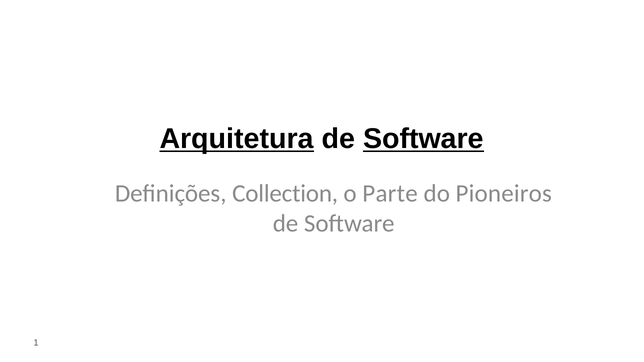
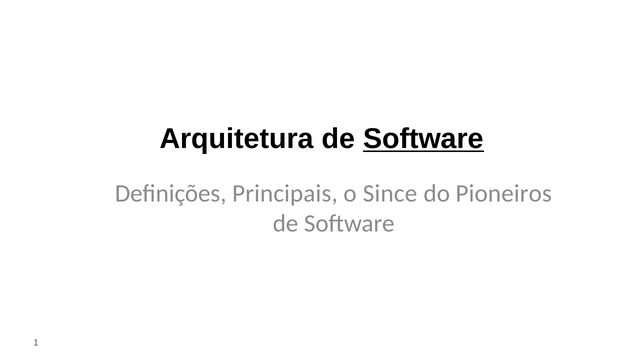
Arquitetura underline: present -> none
Collection: Collection -> Principais
Parte: Parte -> Since
